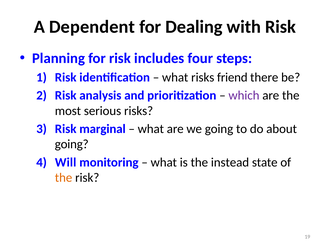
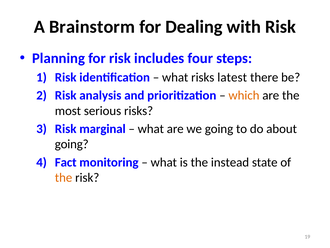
Dependent: Dependent -> Brainstorm
friend: friend -> latest
which colour: purple -> orange
Will: Will -> Fact
